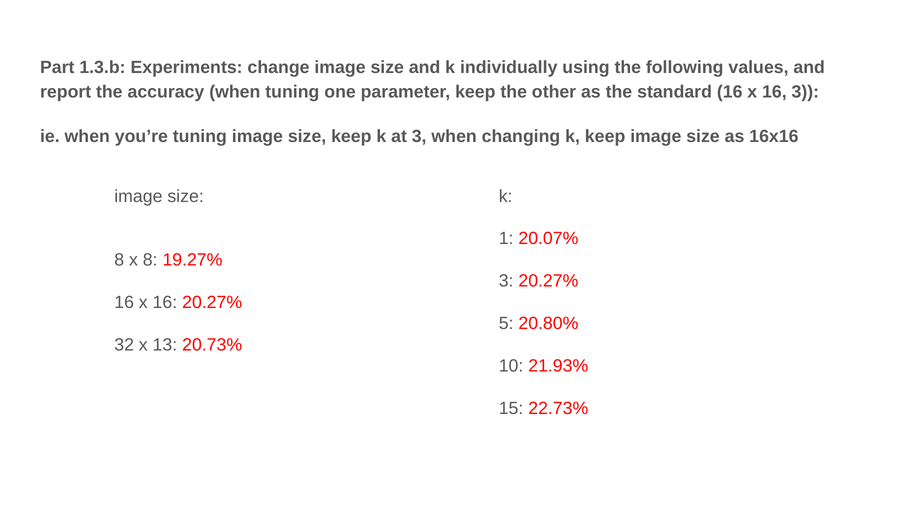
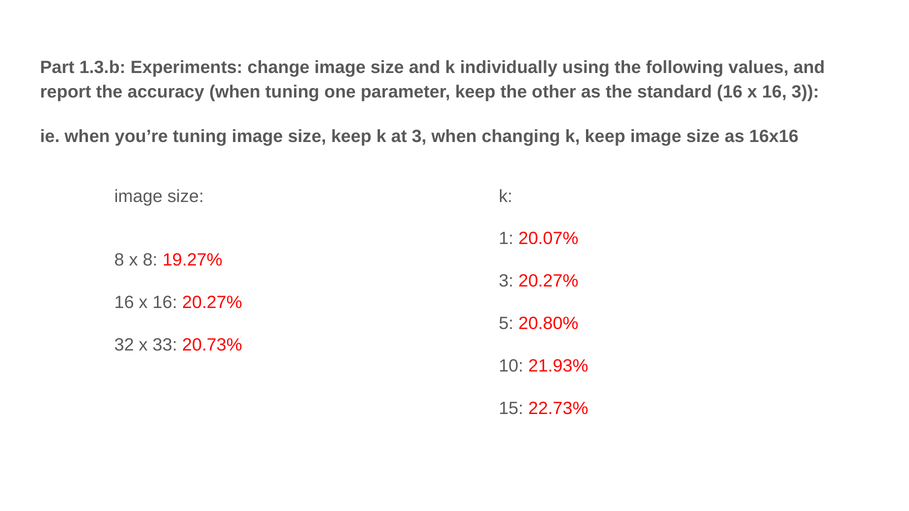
13: 13 -> 33
